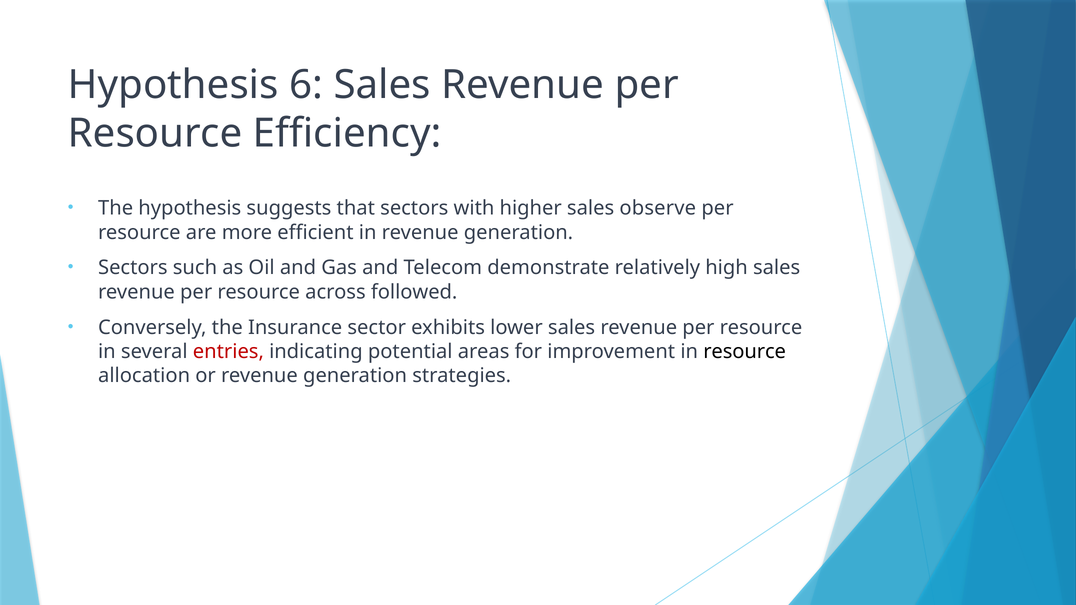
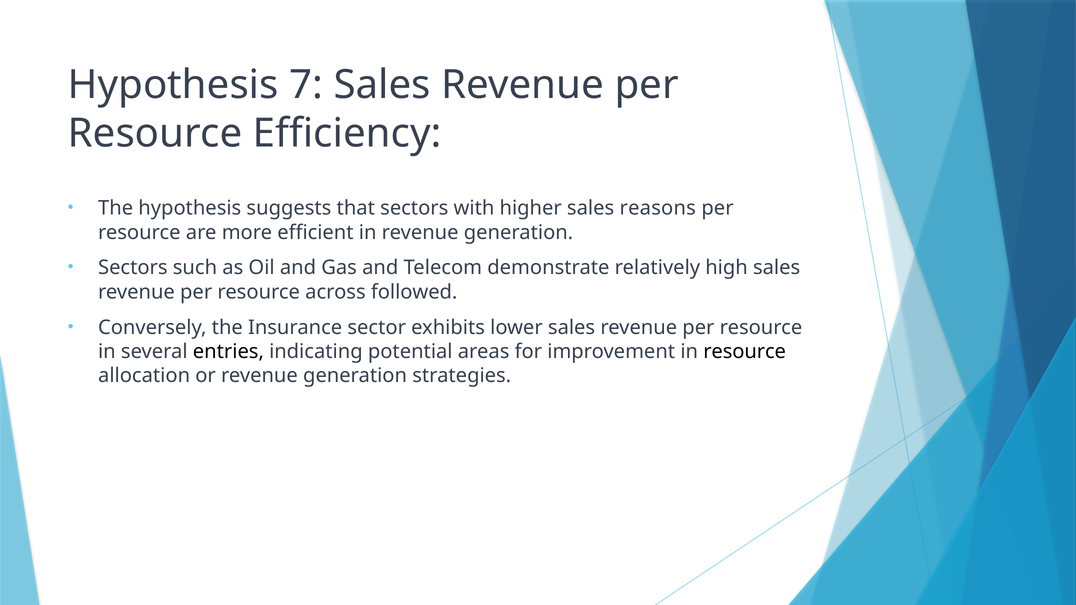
6: 6 -> 7
observe: observe -> reasons
entries colour: red -> black
